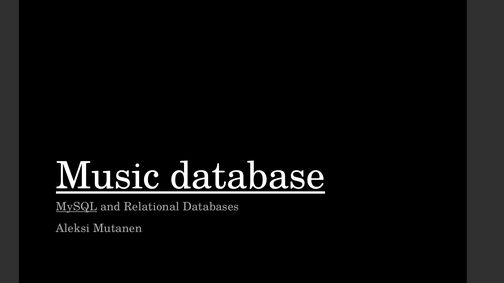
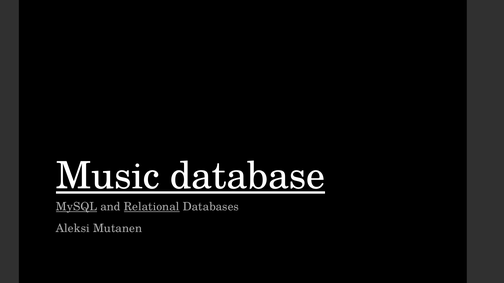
Relational underline: none -> present
